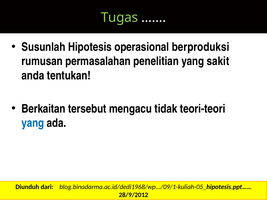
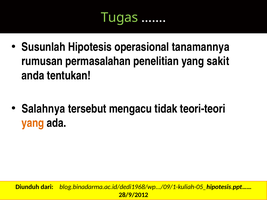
berproduksi: berproduksi -> tanamannya
Berkaitan: Berkaitan -> Salahnya
yang at (33, 123) colour: blue -> orange
